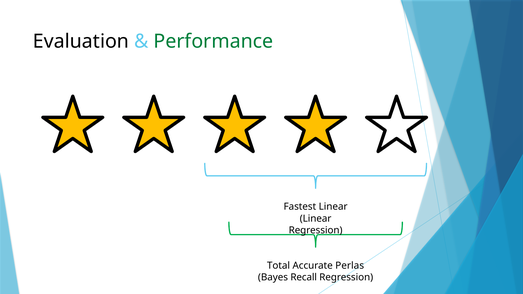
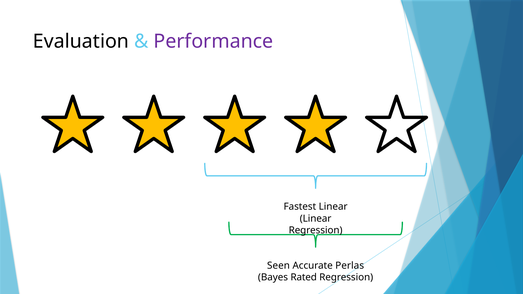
Performance colour: green -> purple
Total: Total -> Seen
Recall: Recall -> Rated
